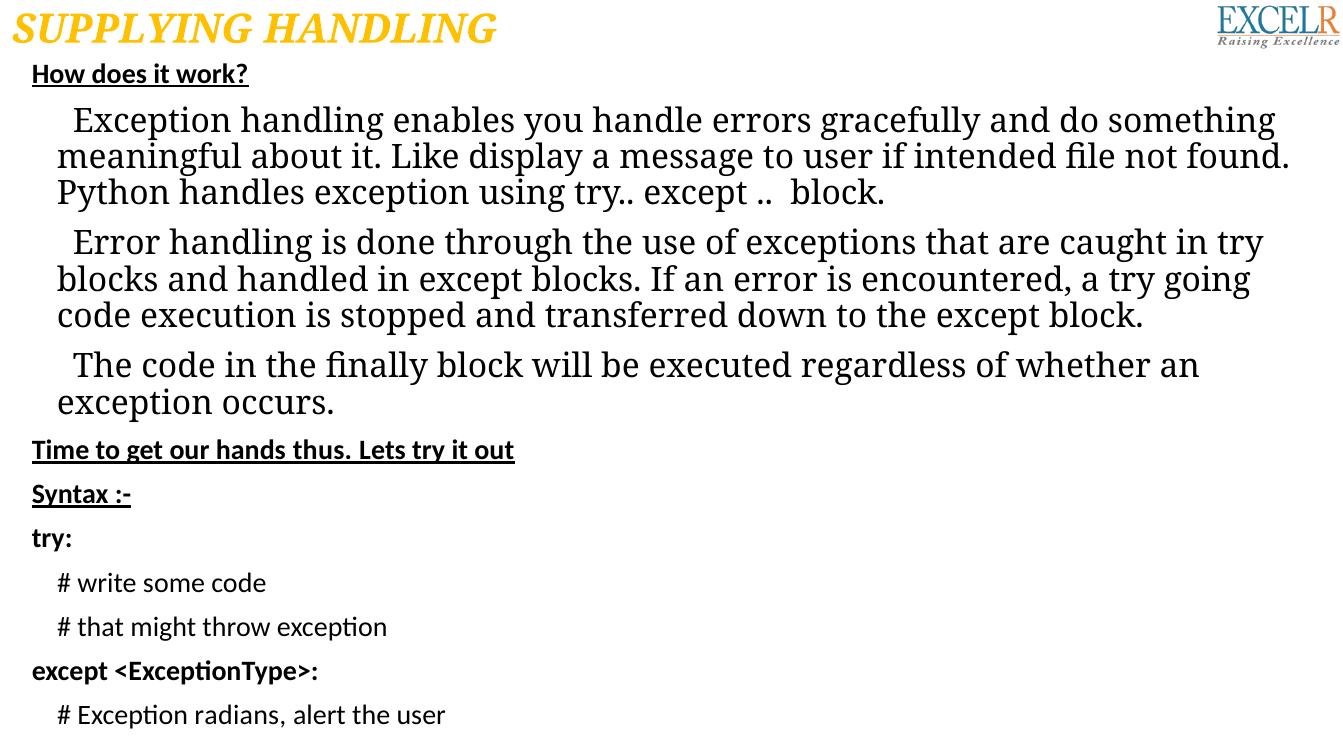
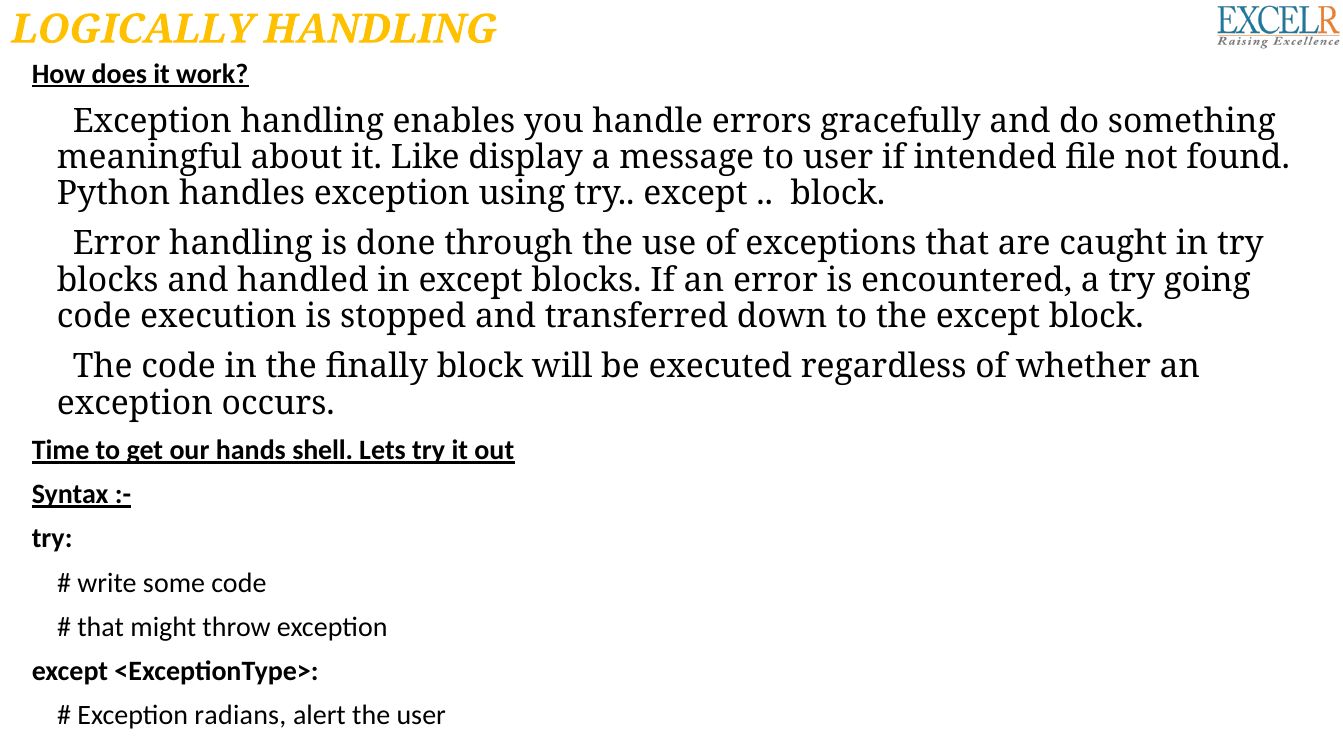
SUPPLYING: SUPPLYING -> LOGICALLY
thus: thus -> shell
